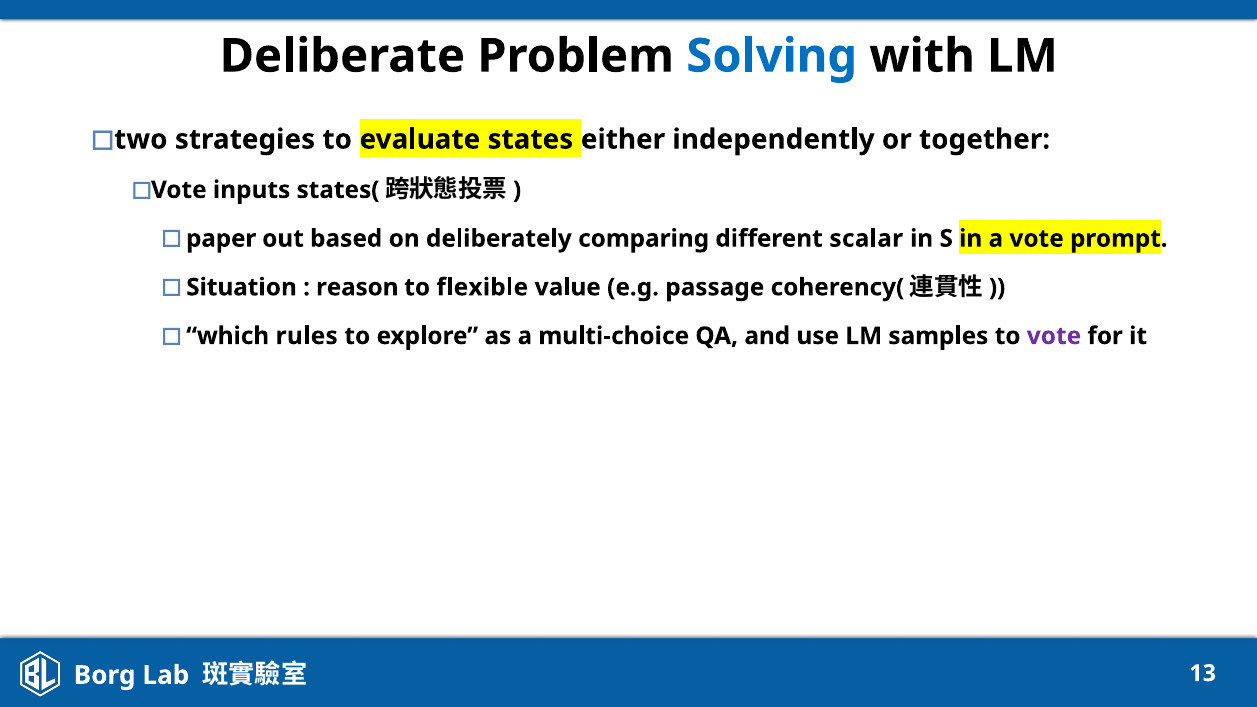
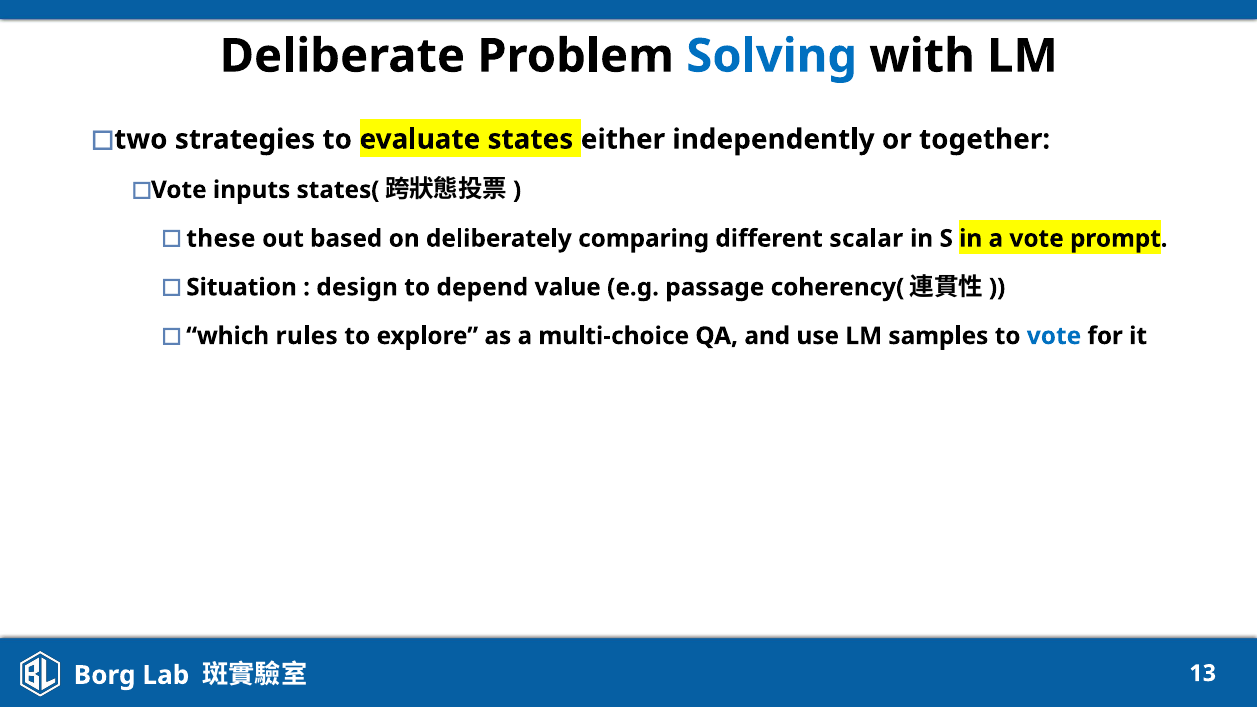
paper: paper -> these
reason: reason -> design
flexible: flexible -> depend
vote at (1054, 336) colour: purple -> blue
